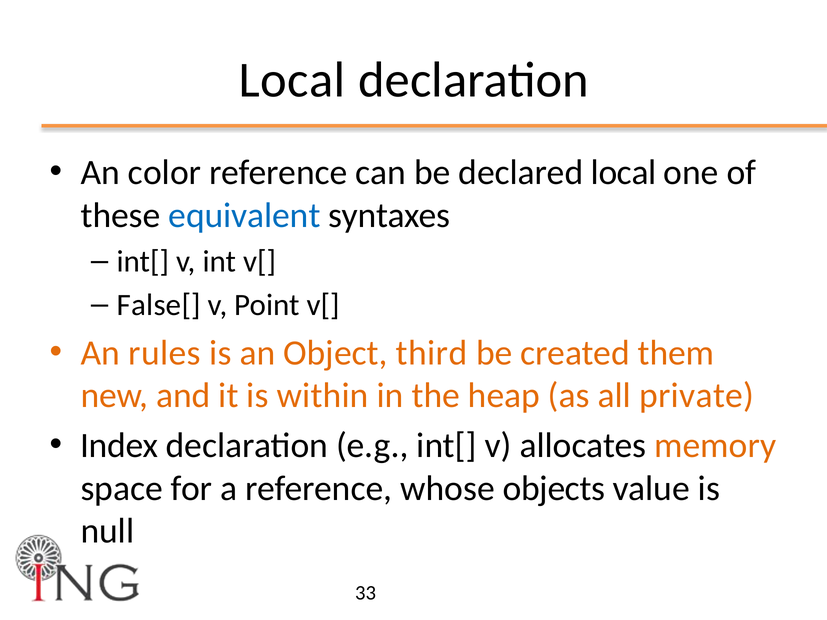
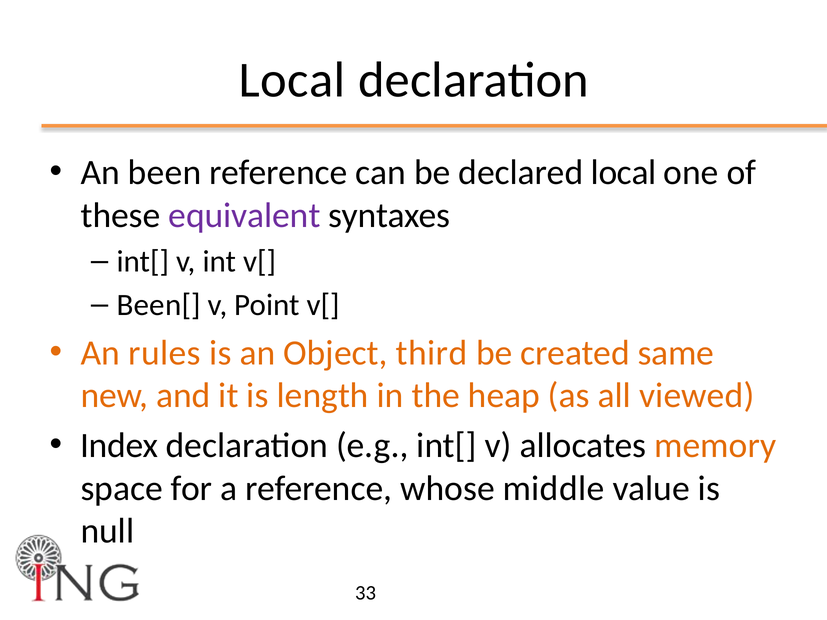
color: color -> been
equivalent colour: blue -> purple
False[: False[ -> Been[
them: them -> same
within: within -> length
private: private -> viewed
objects: objects -> middle
